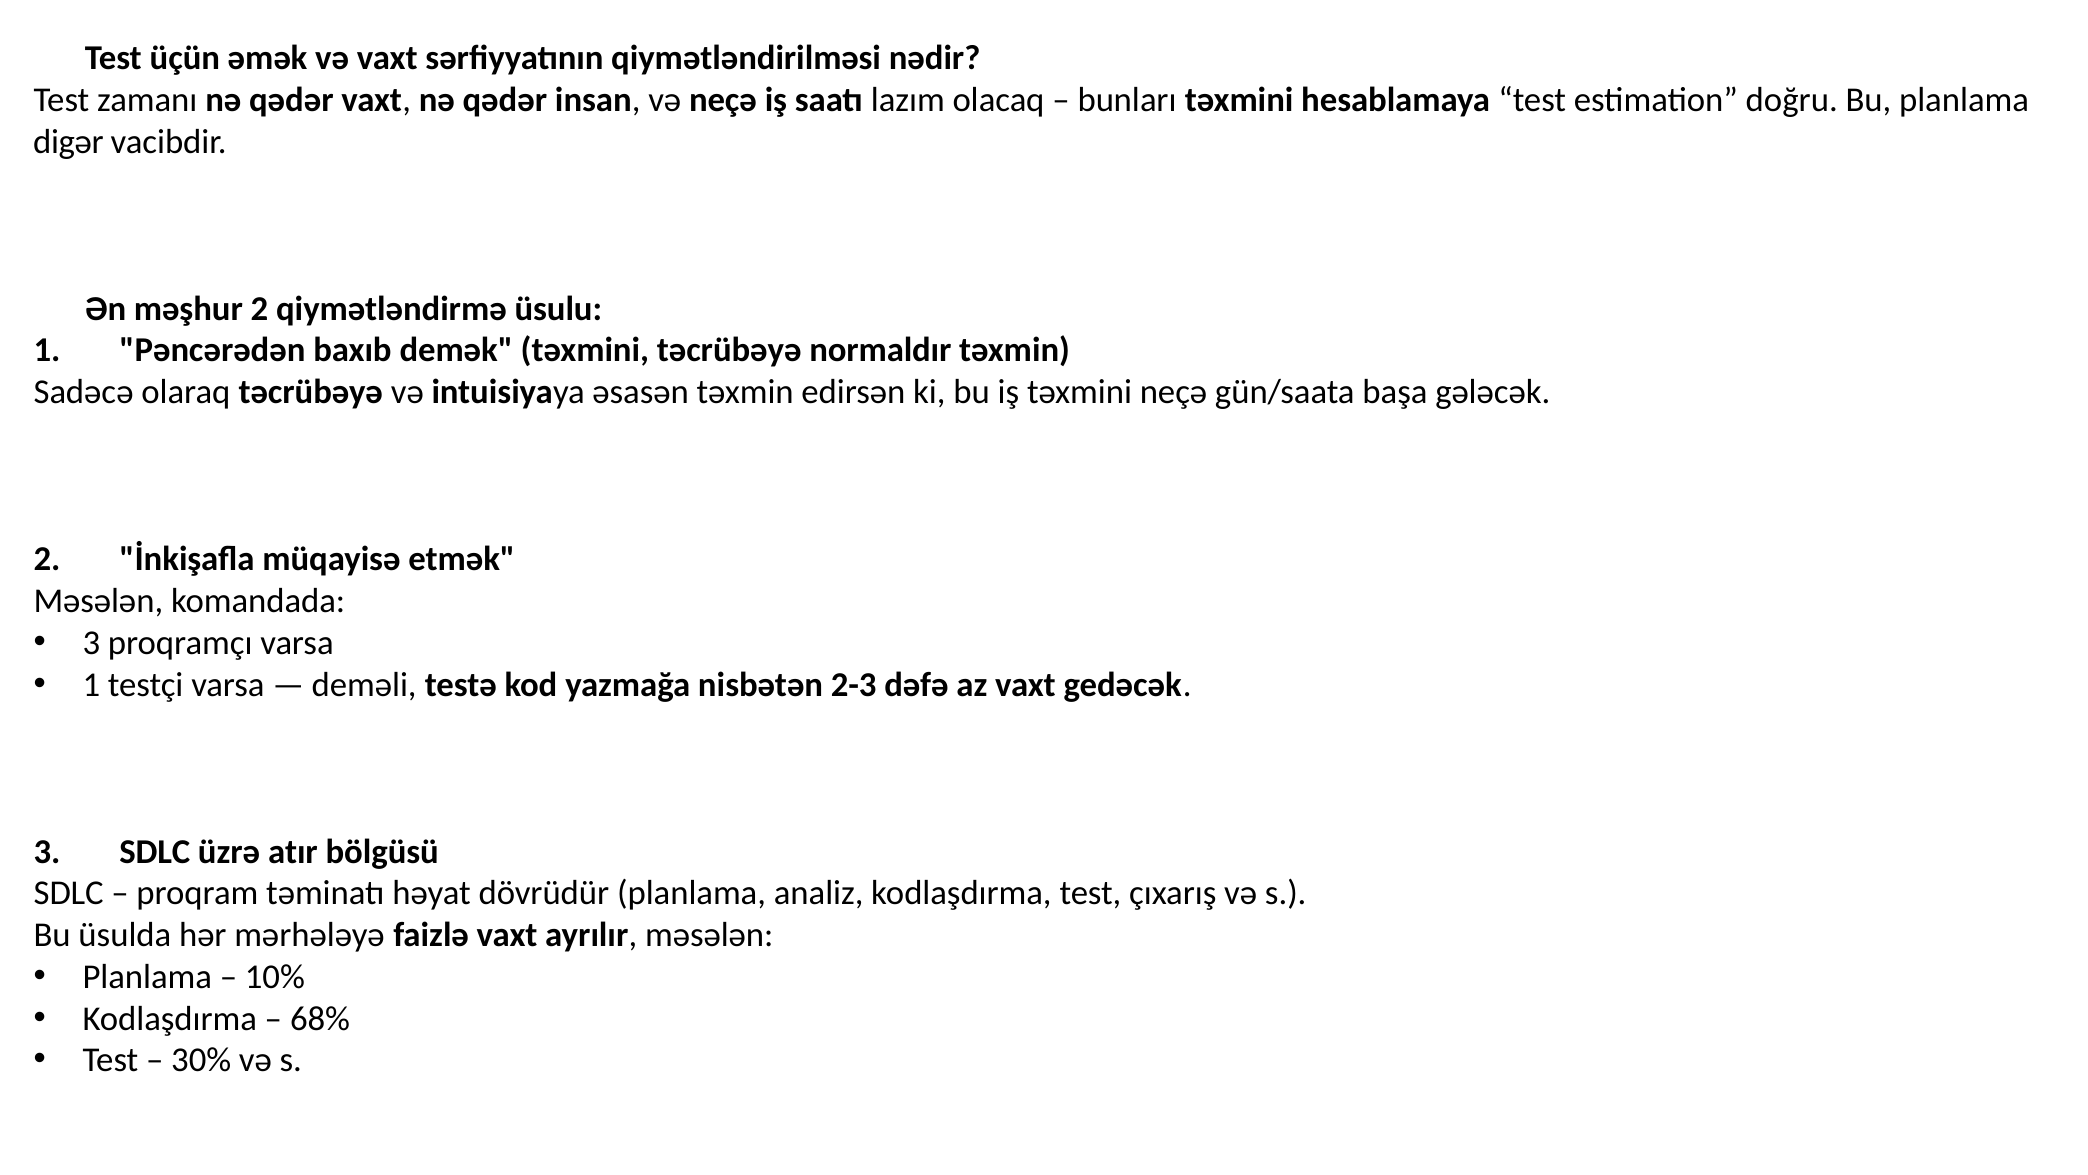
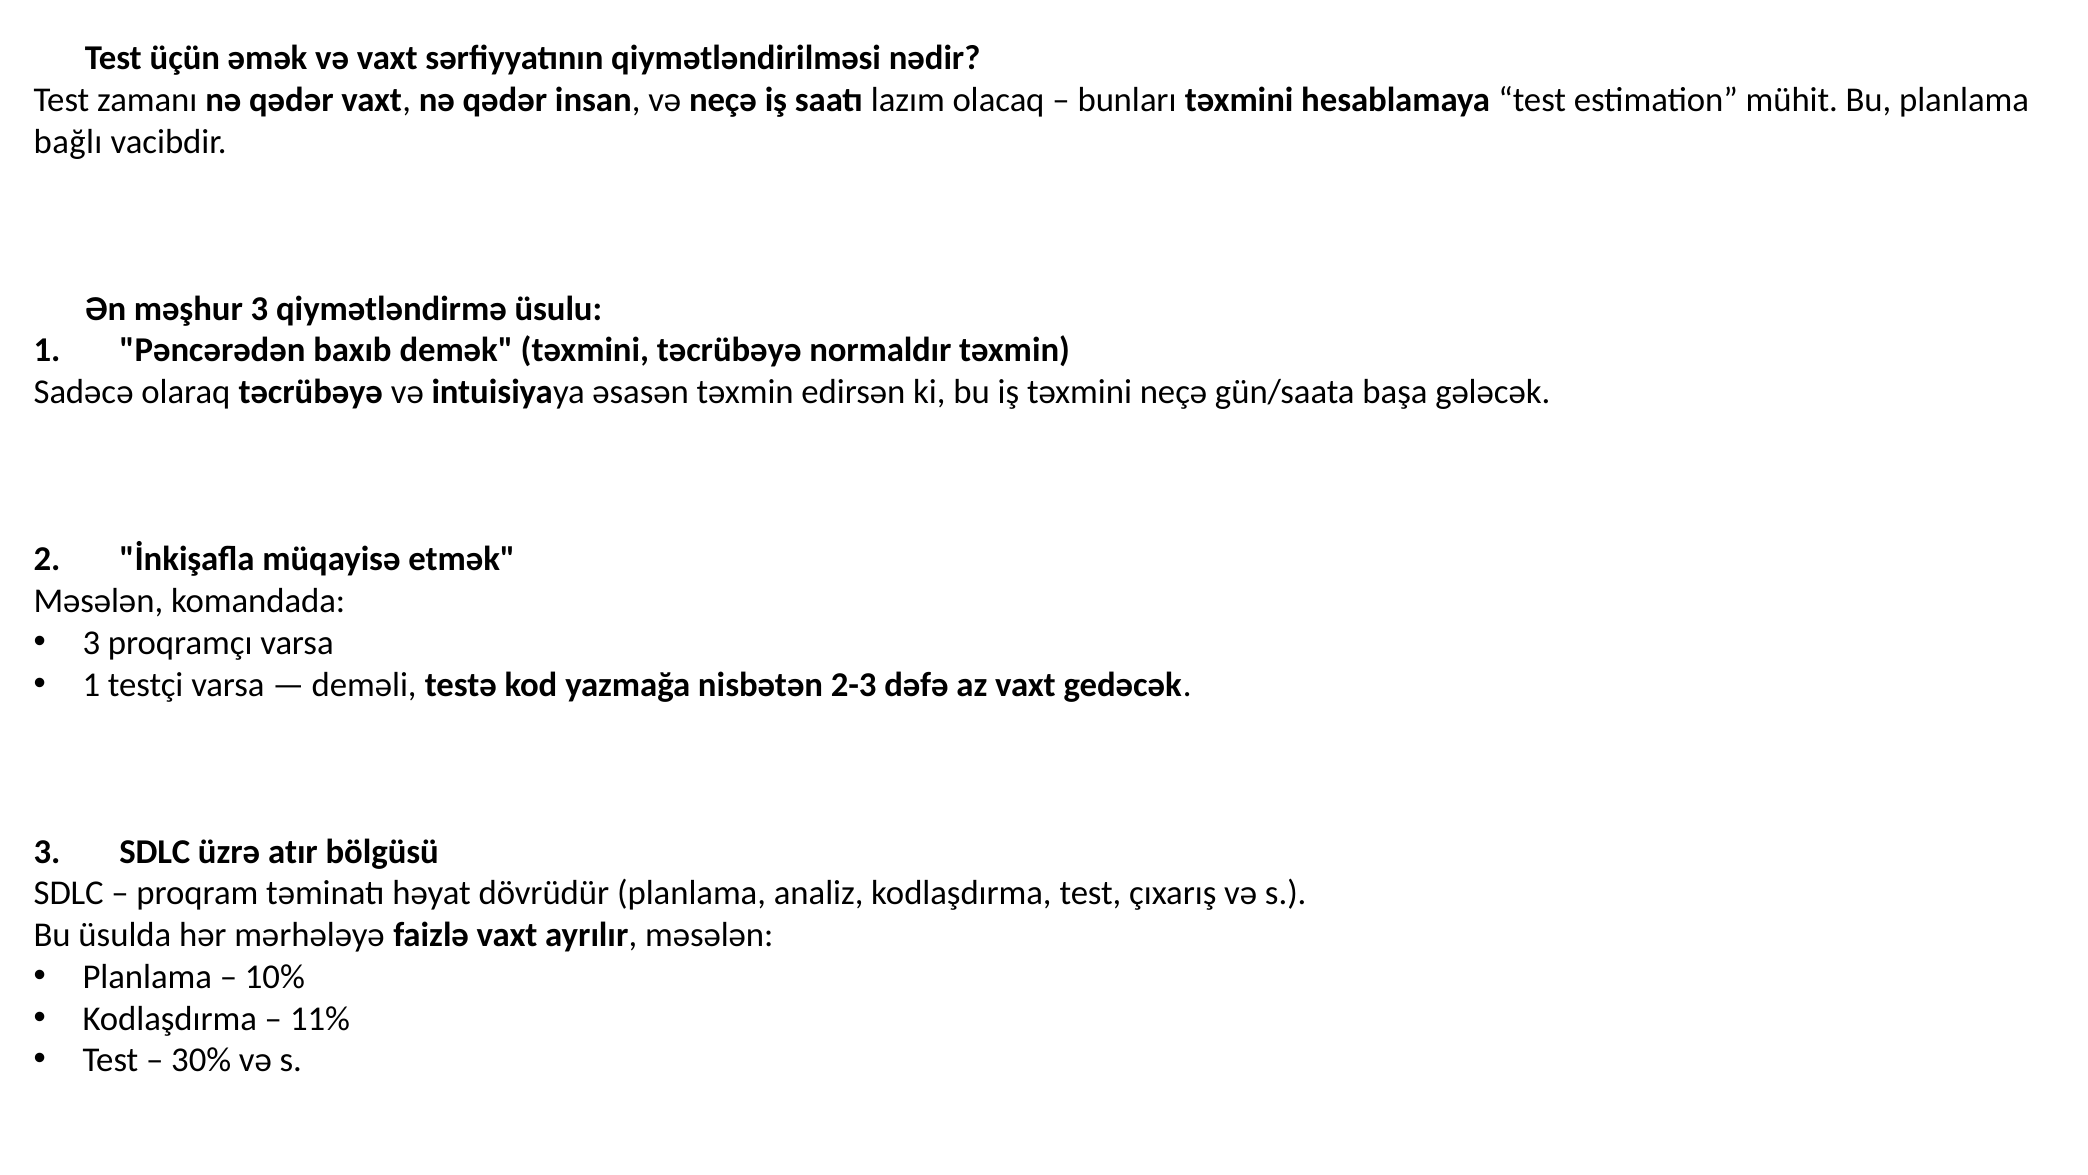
doğru: doğru -> mühit
digər: digər -> bağlı
məşhur 2: 2 -> 3
68%: 68% -> 11%
